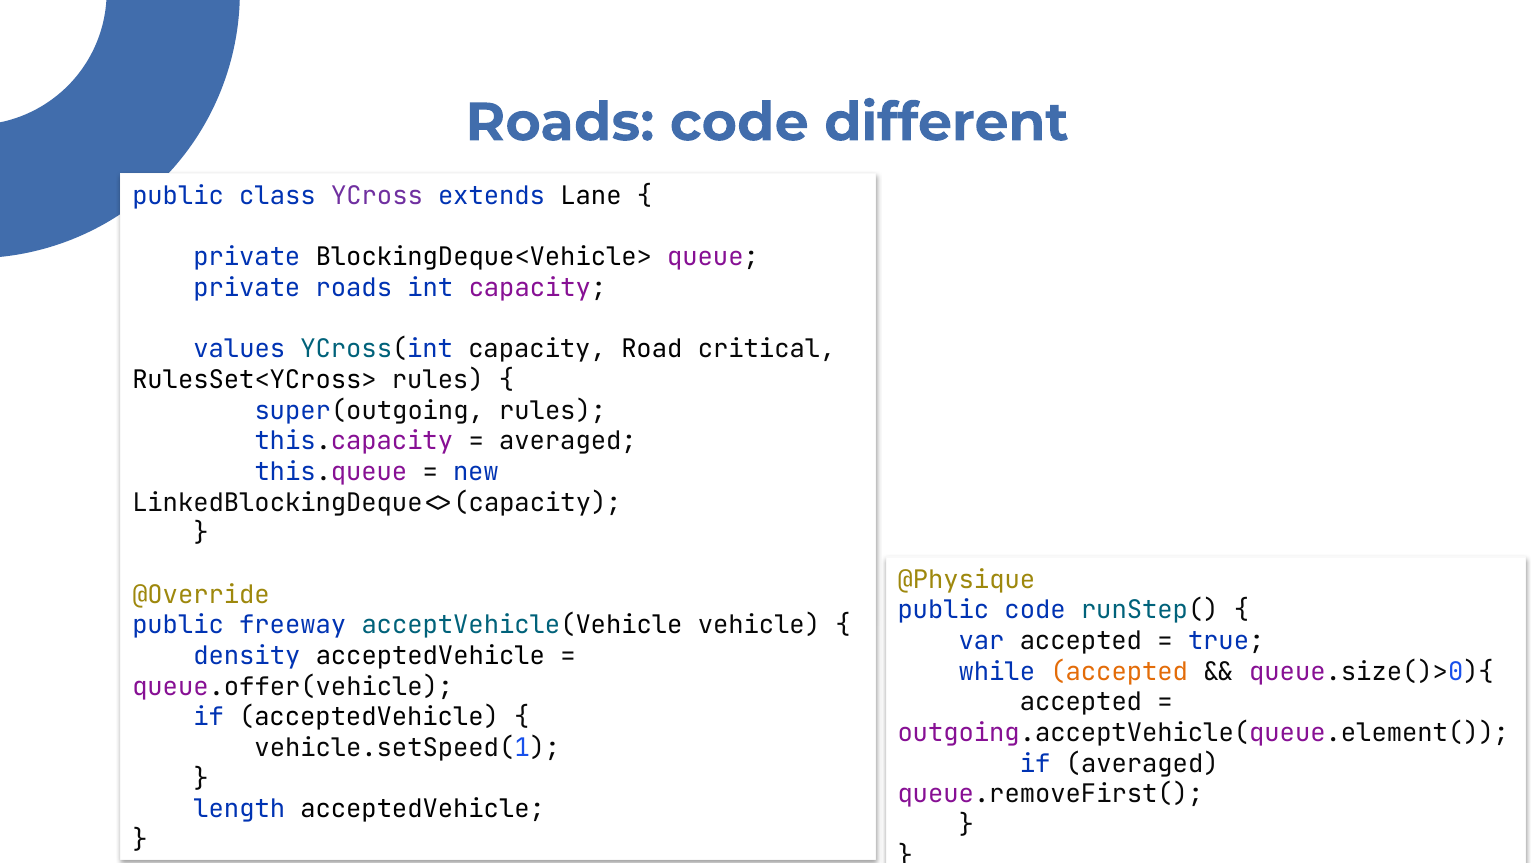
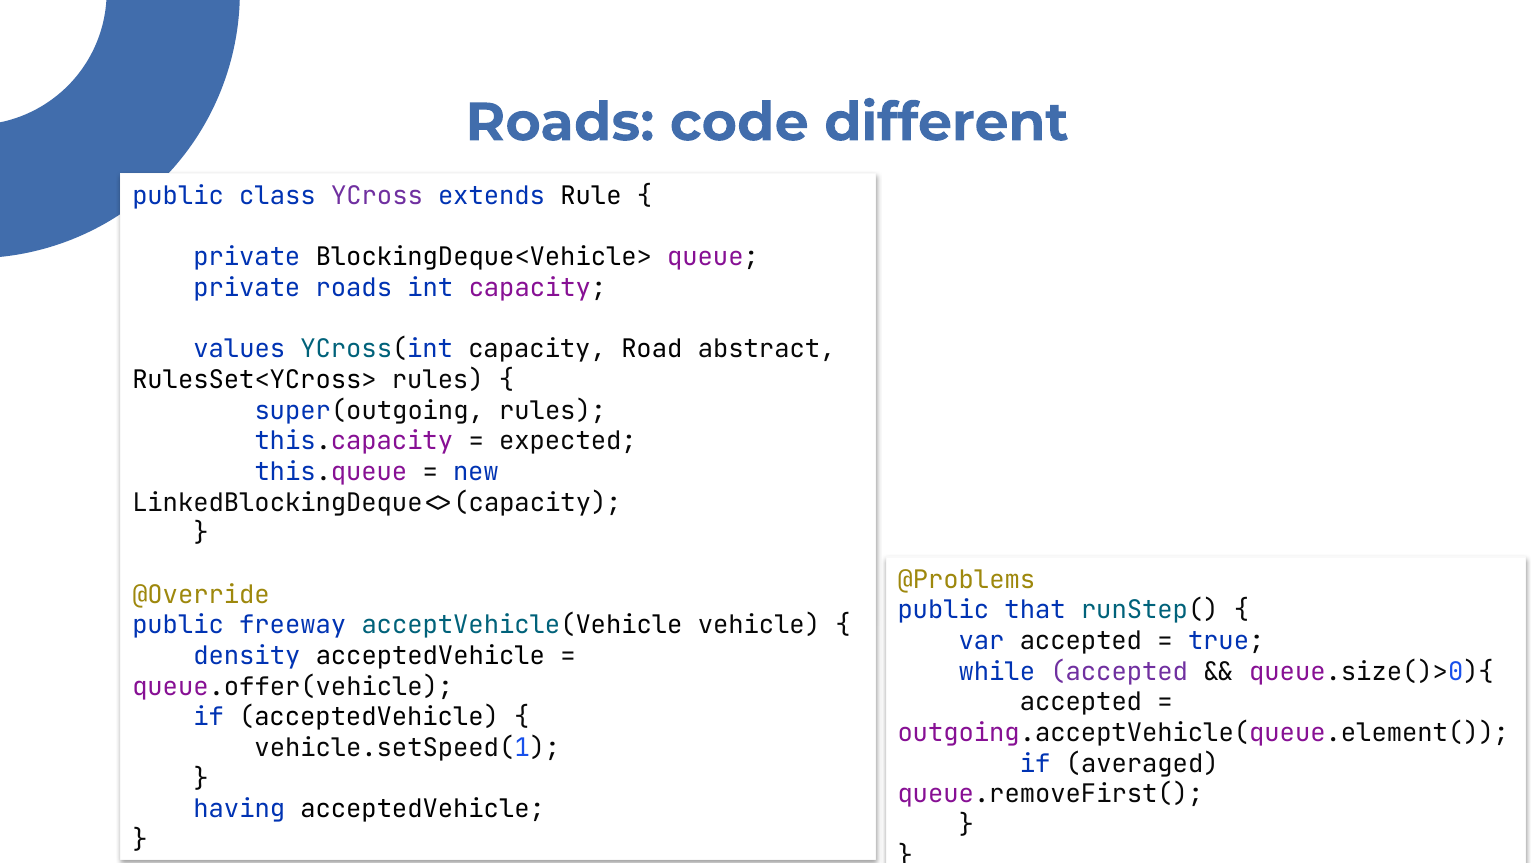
Lane: Lane -> Rule
critical: critical -> abstract
averaged at (568, 441): averaged -> expected
@Physique: @Physique -> @Problems
public code: code -> that
accepted at (1119, 672) colour: orange -> purple
length: length -> having
